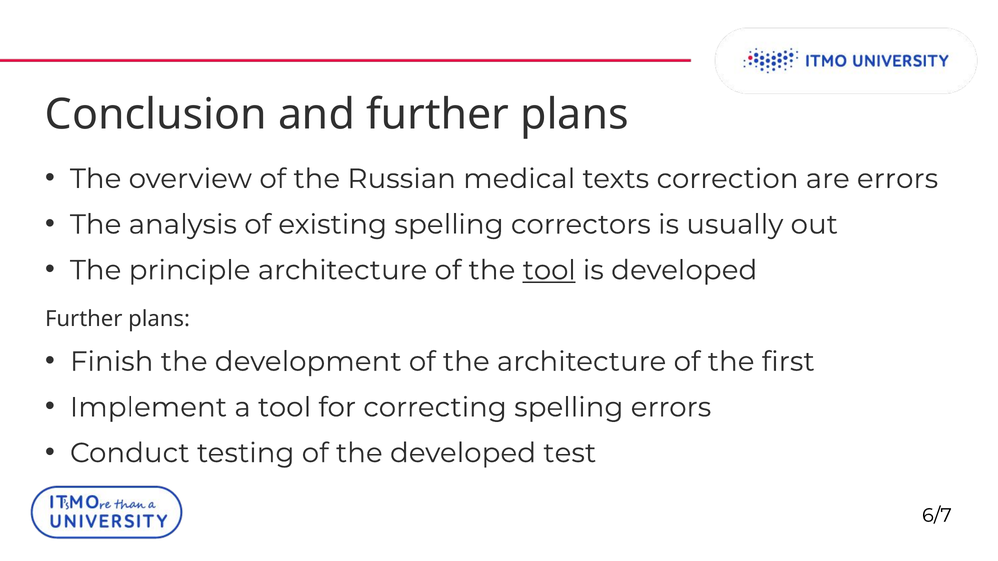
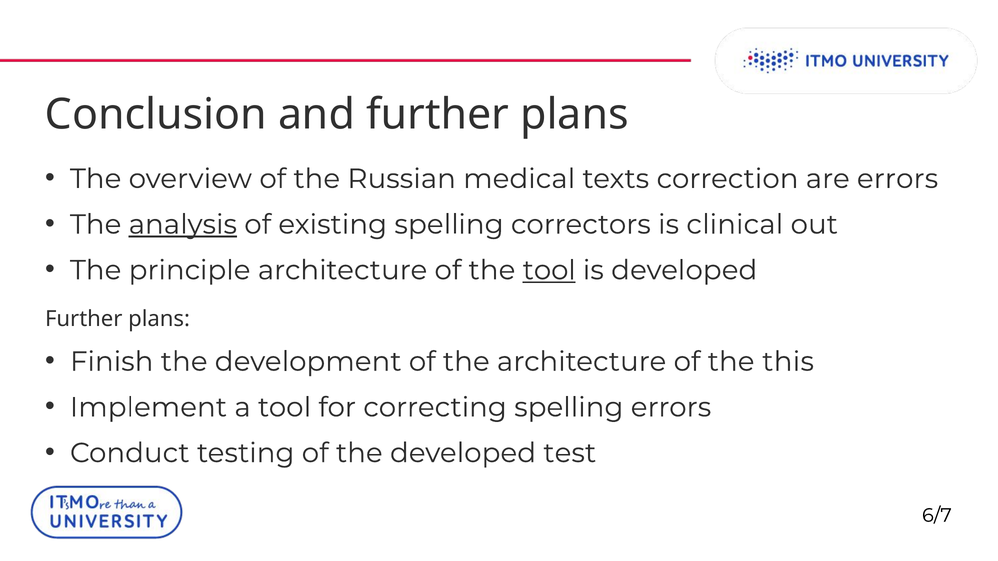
analysis underline: none -> present
usually: usually -> clinical
first: first -> this
